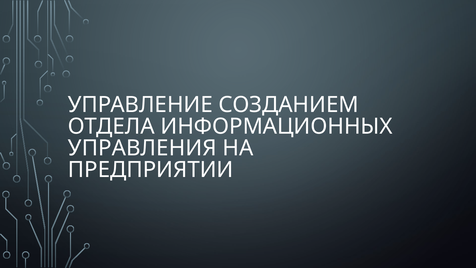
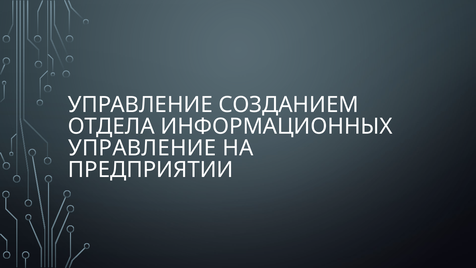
УПРАВЛЕНИЯ at (142, 148): УПРАВЛЕНИЯ -> УПРАВЛЕНИЕ
